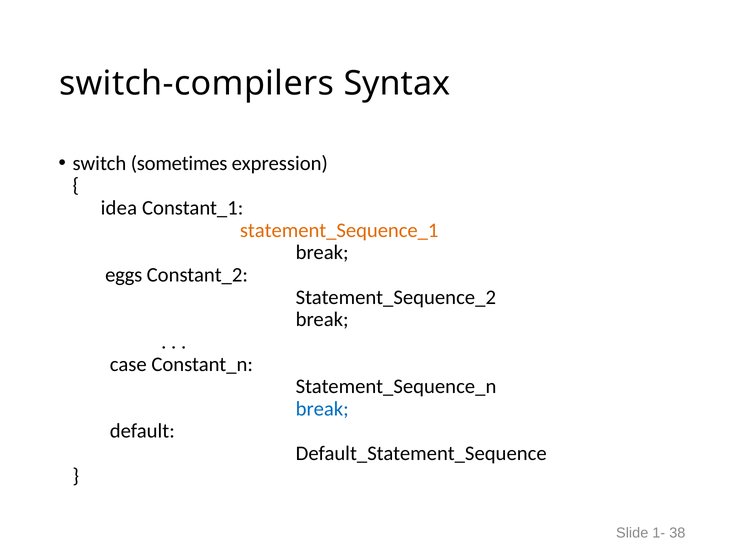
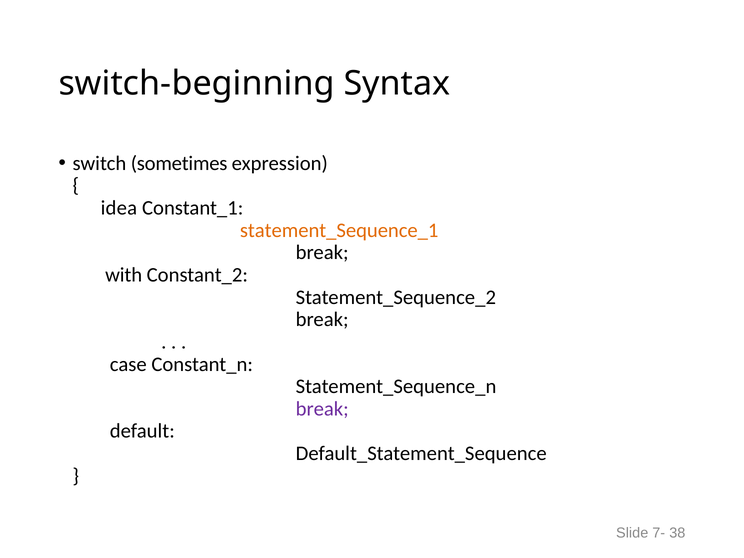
switch-compilers: switch-compilers -> switch-beginning
eggs: eggs -> with
break at (322, 409) colour: blue -> purple
1-: 1- -> 7-
